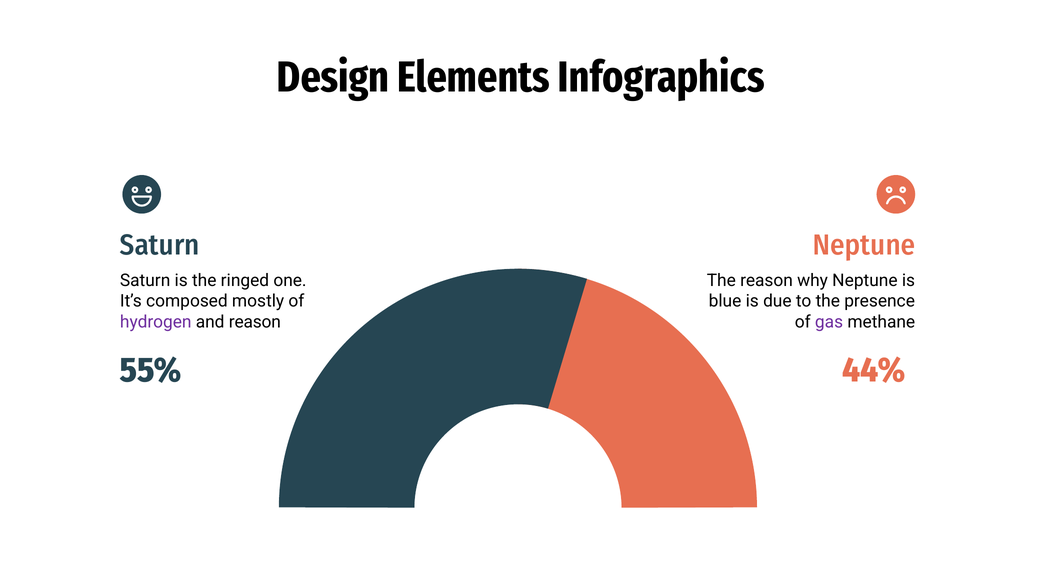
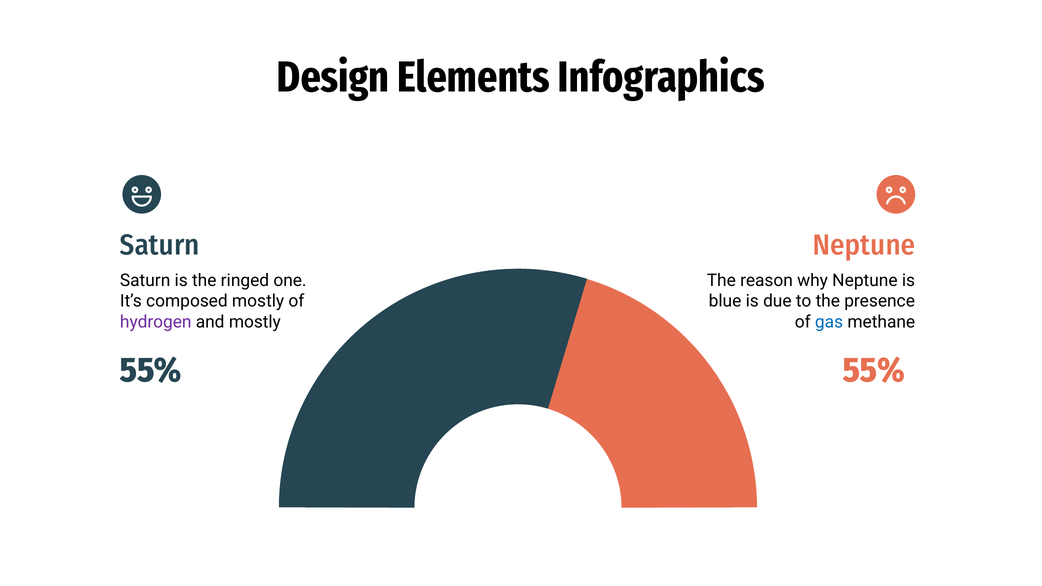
and reason: reason -> mostly
gas colour: purple -> blue
55% 44%: 44% -> 55%
